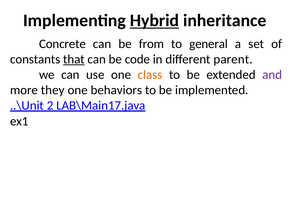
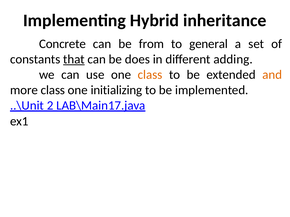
Hybrid underline: present -> none
code: code -> does
parent: parent -> adding
and colour: purple -> orange
more they: they -> class
behaviors: behaviors -> initializing
